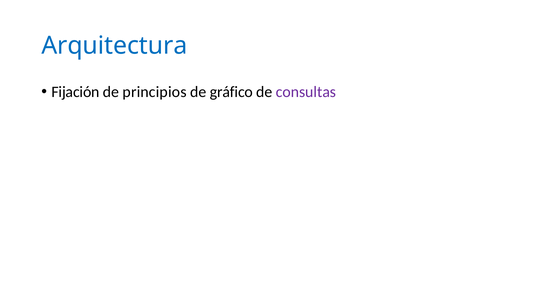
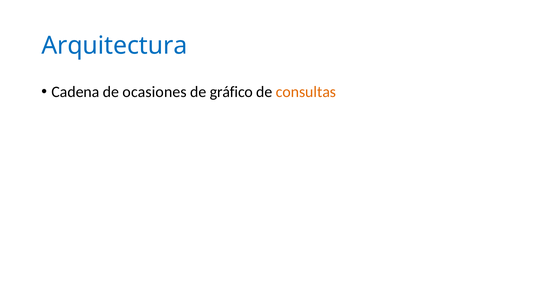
Fijación: Fijación -> Cadena
principios: principios -> ocasiones
consultas colour: purple -> orange
